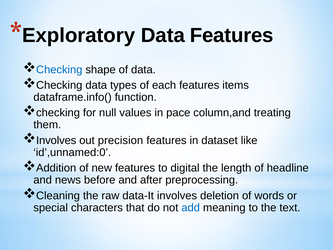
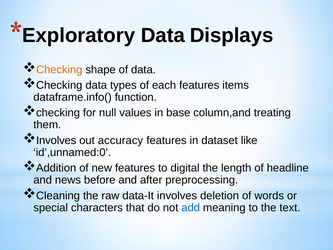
Data Features: Features -> Displays
Checking at (59, 70) colour: blue -> orange
pace: pace -> base
precision: precision -> accuracy
